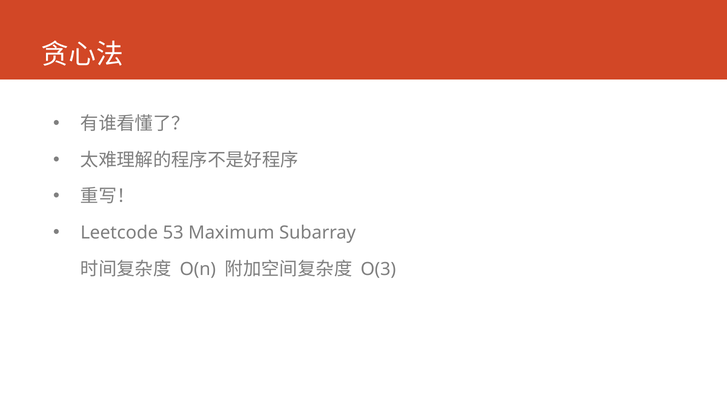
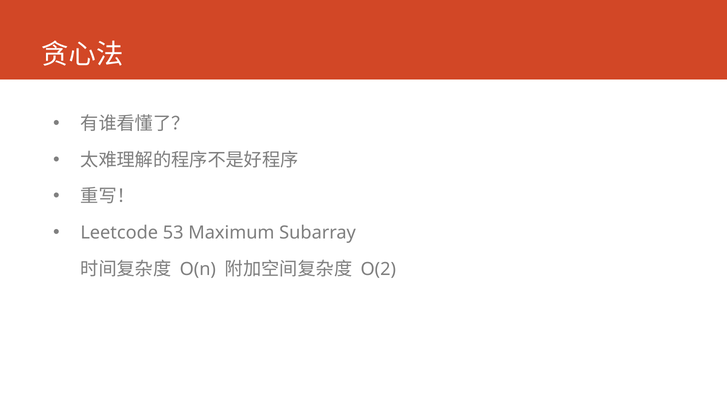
O(3: O(3 -> O(2
